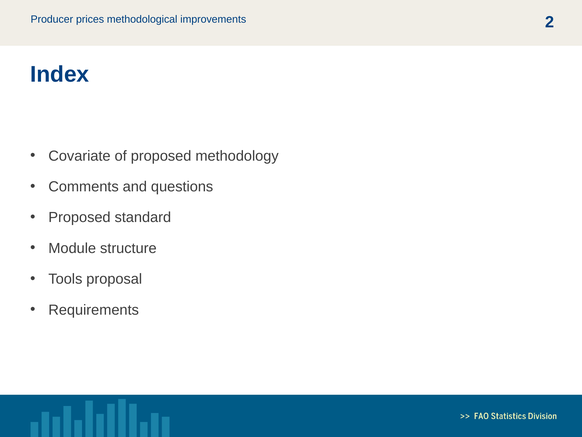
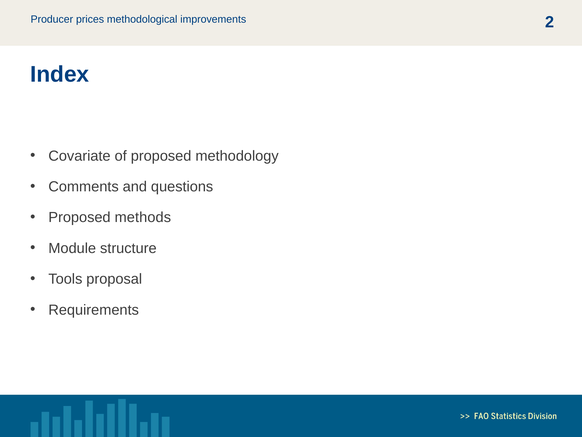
standard: standard -> methods
